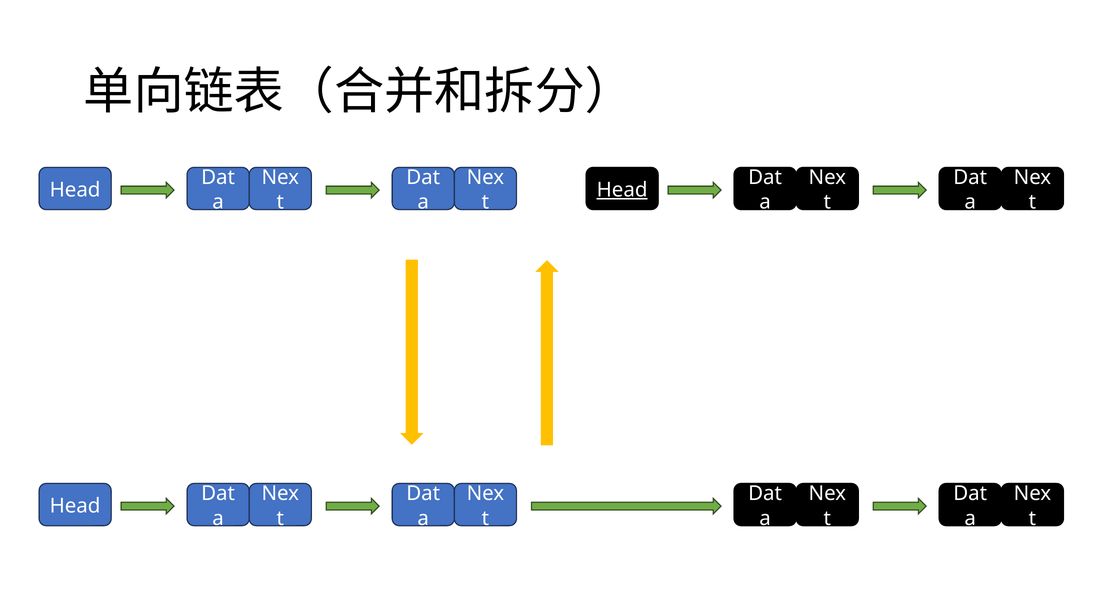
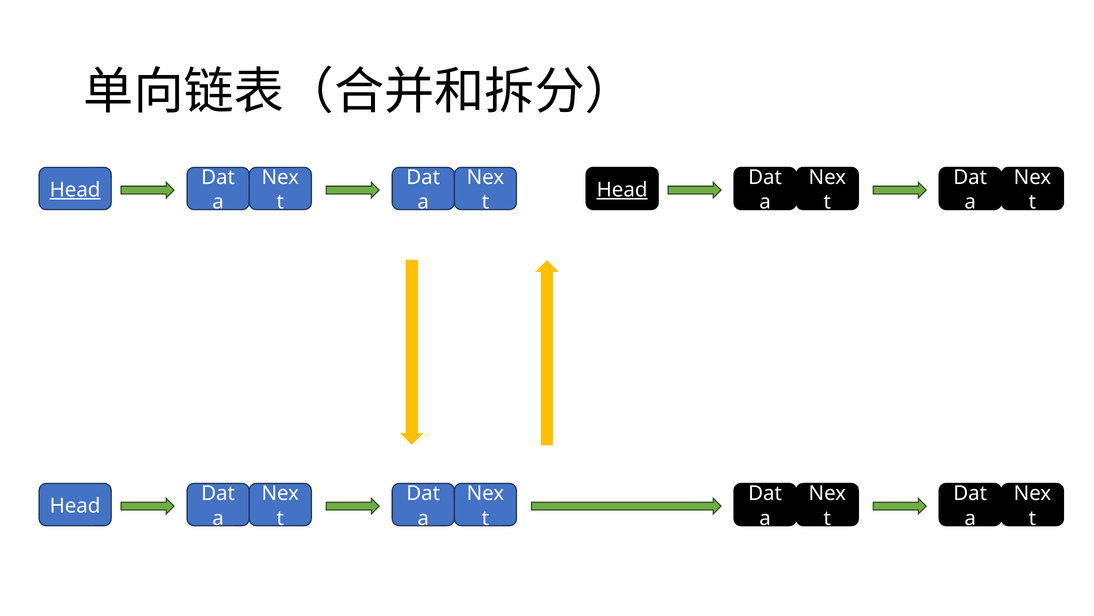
Head at (75, 190) underline: none -> present
